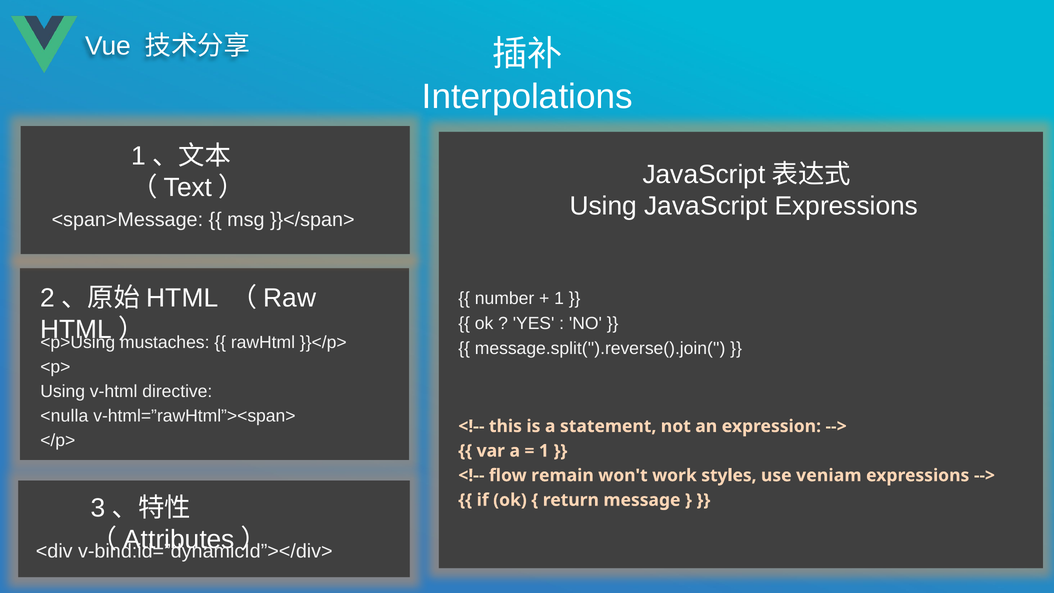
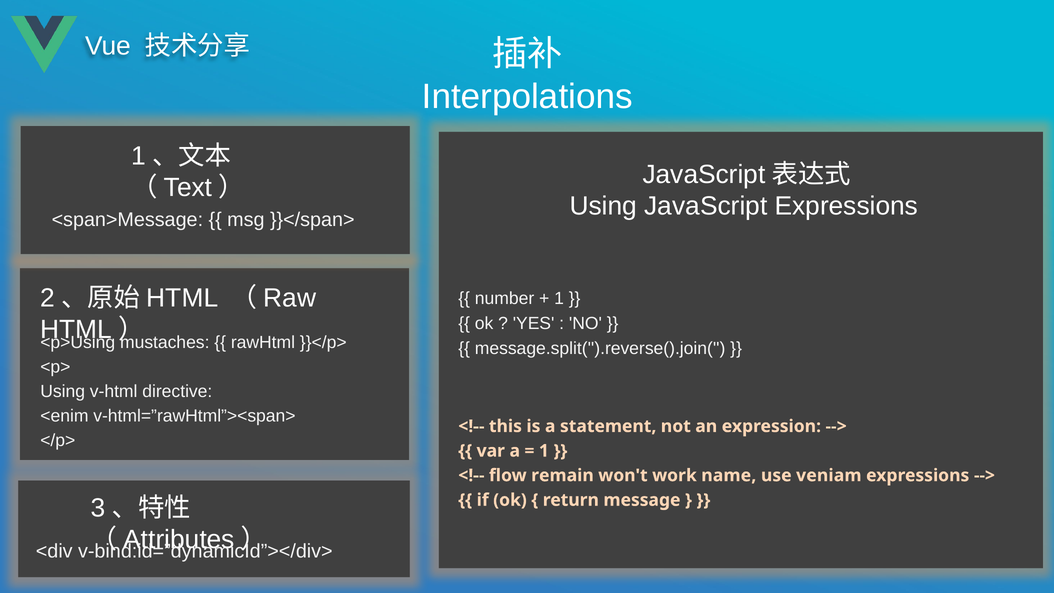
<nulla: <nulla -> <enim
styles: styles -> name
